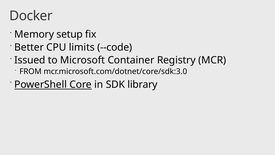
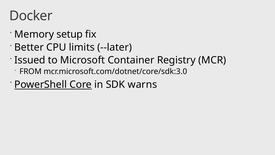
--code: --code -> --later
library: library -> warns
